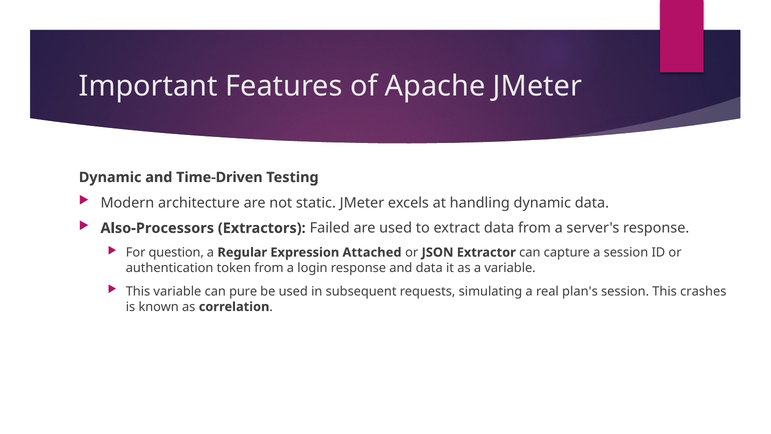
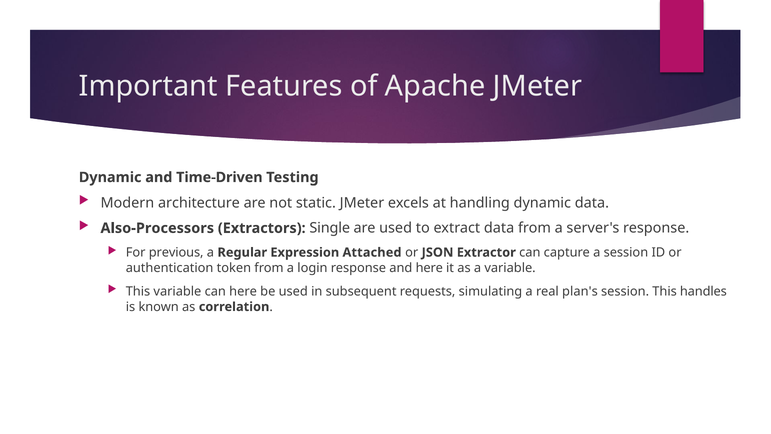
Failed: Failed -> Single
question: question -> previous
and data: data -> here
can pure: pure -> here
crashes: crashes -> handles
